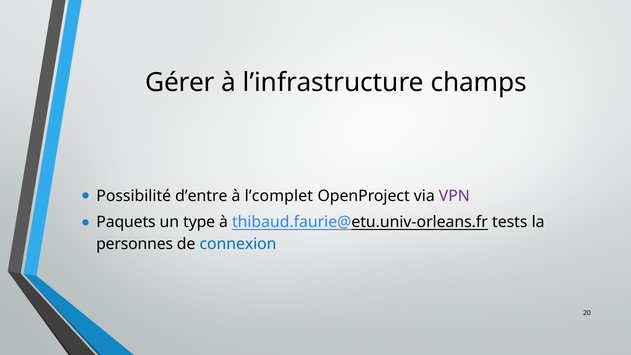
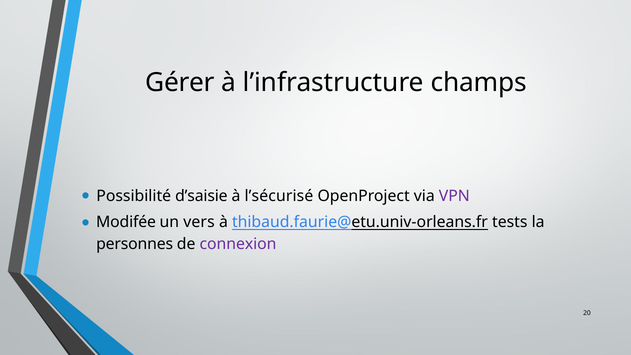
d’entre: d’entre -> d’saisie
l’complet: l’complet -> l’sécurisé
Paquets: Paquets -> Modifée
type: type -> vers
connexion colour: blue -> purple
